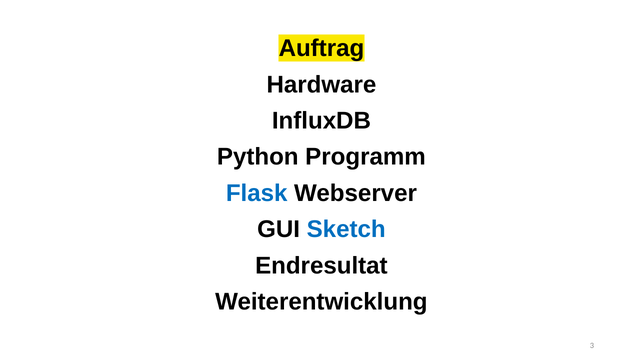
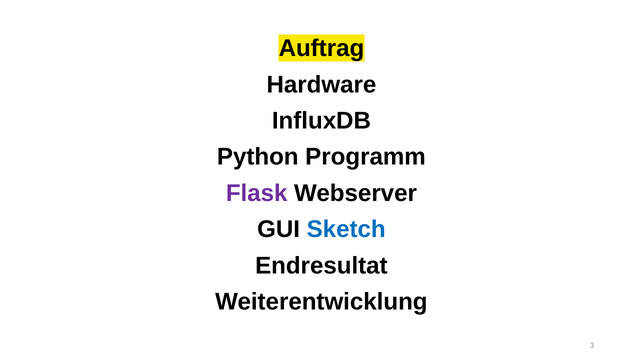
Flask colour: blue -> purple
